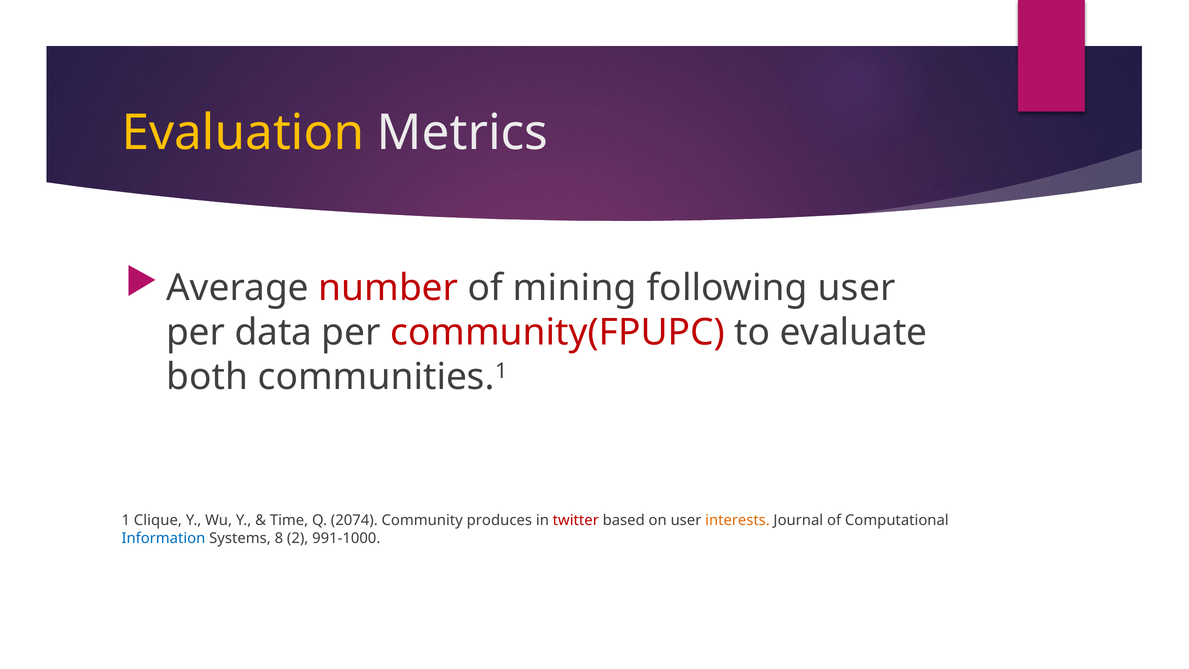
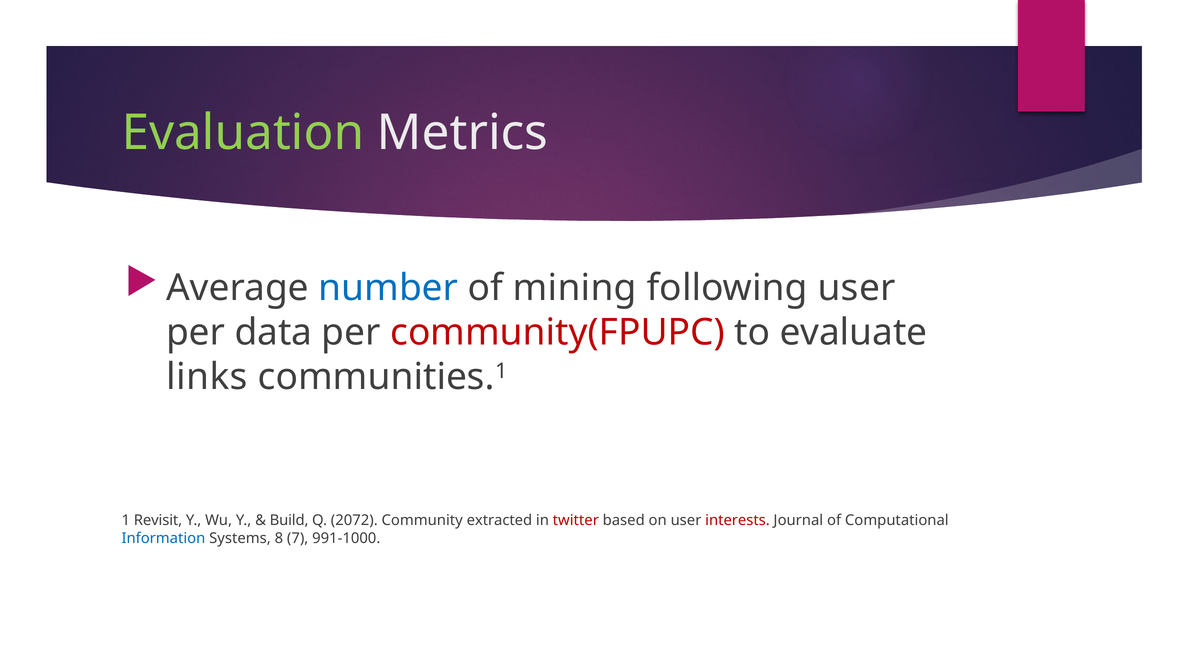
Evaluation colour: yellow -> light green
number colour: red -> blue
both: both -> links
Clique: Clique -> Revisit
Time: Time -> Build
2074: 2074 -> 2072
produces: produces -> extracted
interests colour: orange -> red
2: 2 -> 7
